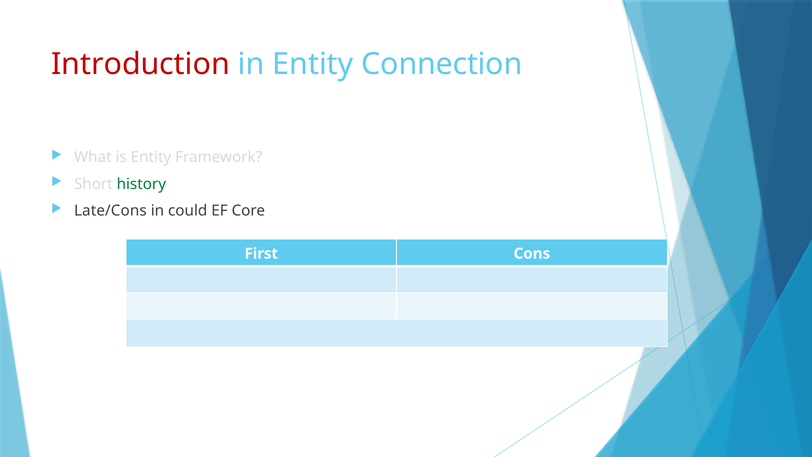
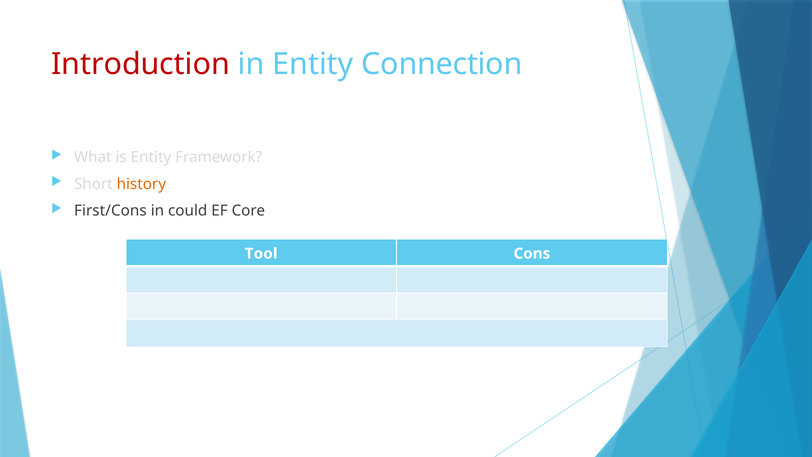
history colour: green -> orange
Late/Cons: Late/Cons -> First/Cons
First: First -> Tool
